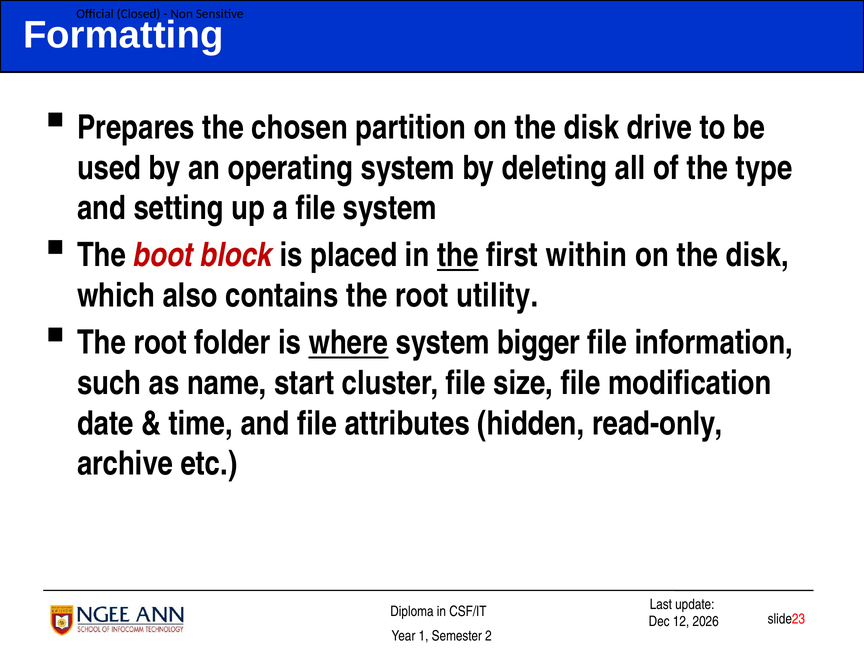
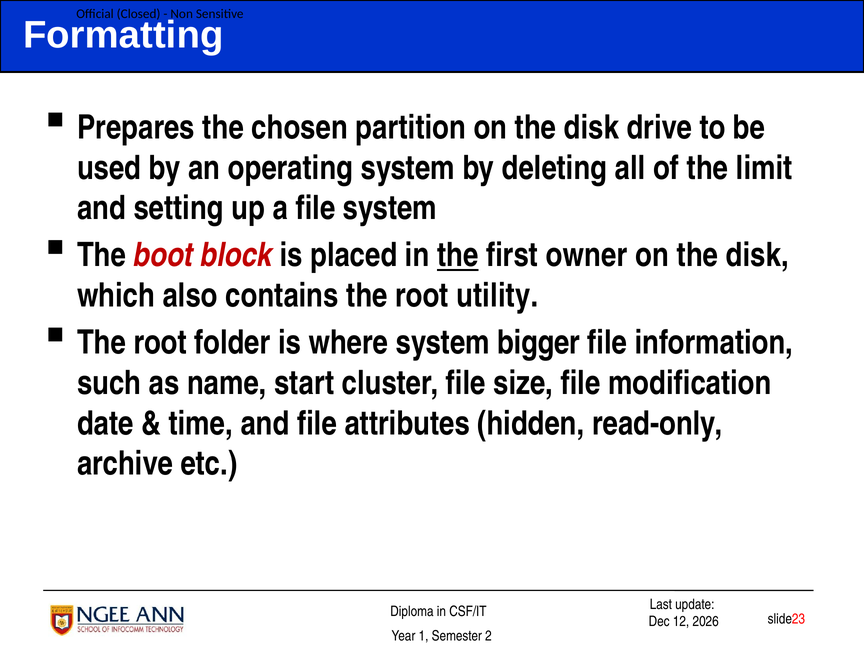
type: type -> limit
within: within -> owner
where underline: present -> none
